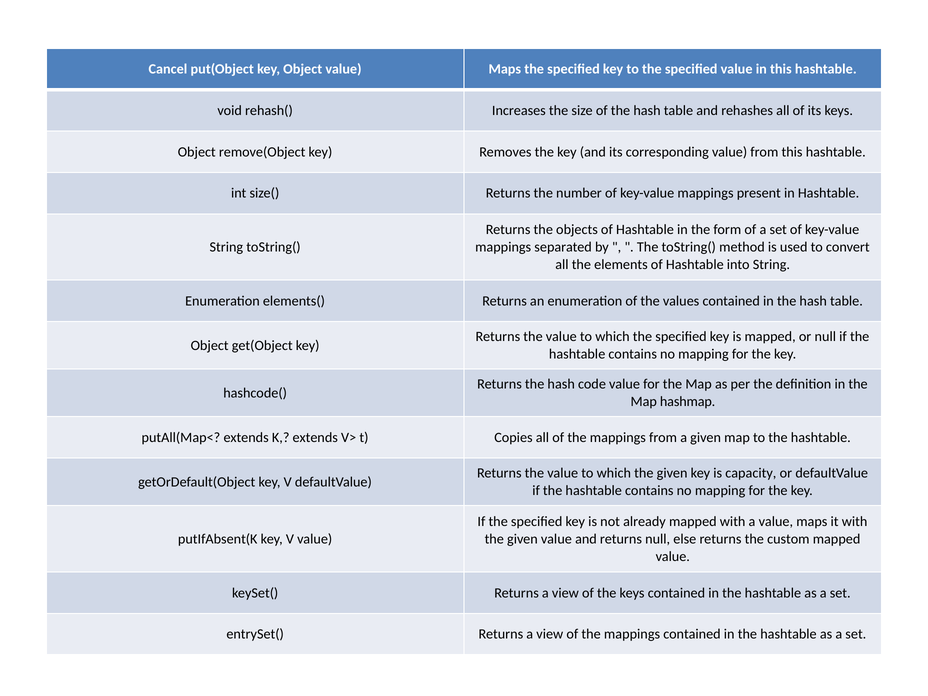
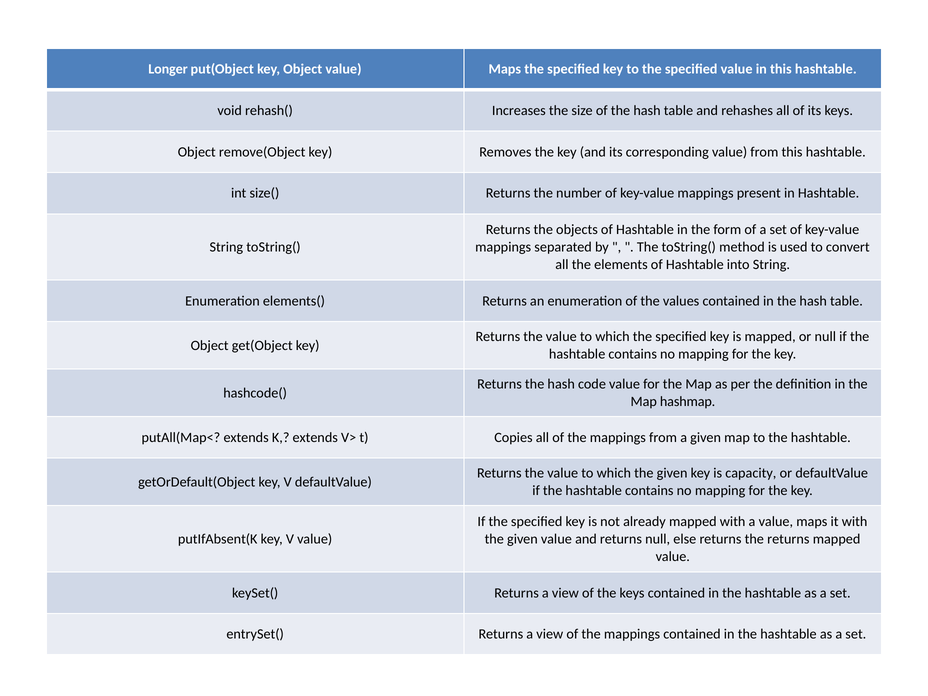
Cancel: Cancel -> Longer
the custom: custom -> returns
